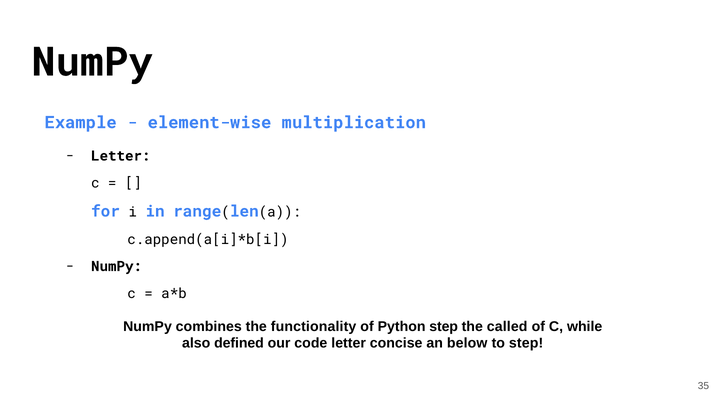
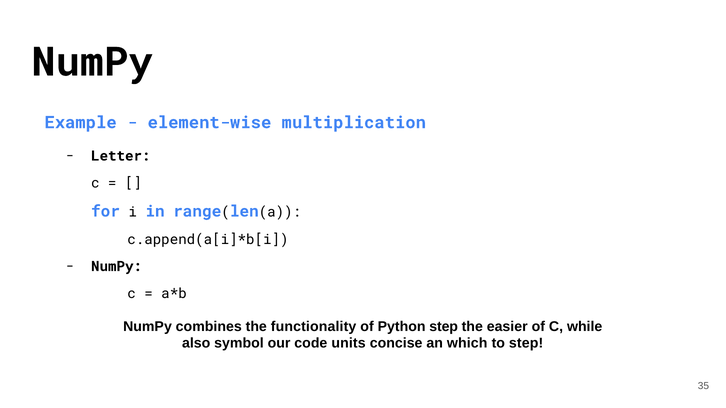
called: called -> easier
defined: defined -> symbol
code letter: letter -> units
below: below -> which
